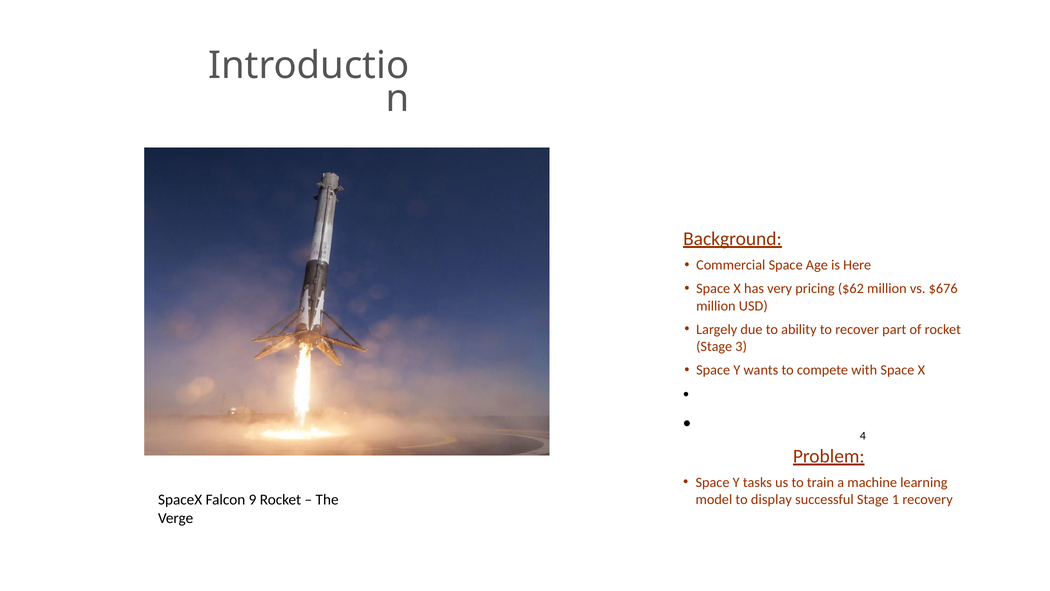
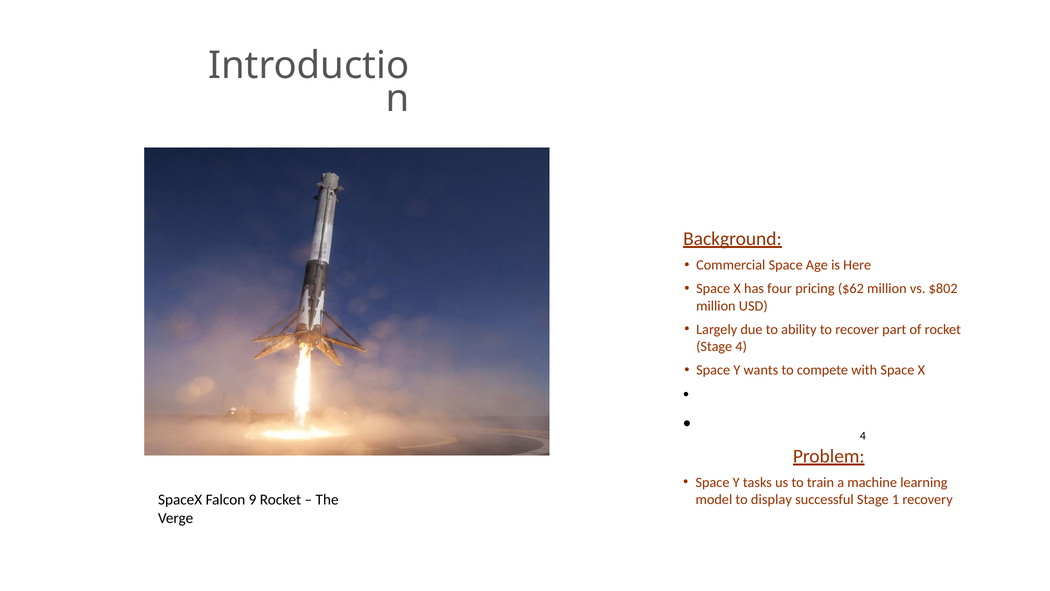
very: very -> four
$676: $676 -> $802
Stage 3: 3 -> 4
